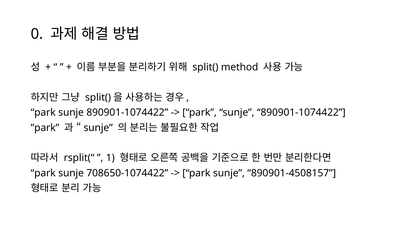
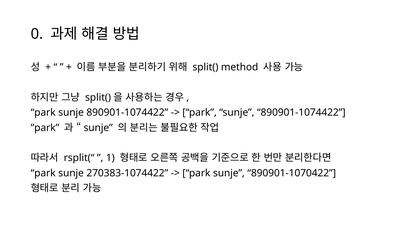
708650-1074422: 708650-1074422 -> 270383-1074422
890901-4508157: 890901-4508157 -> 890901-1070422
